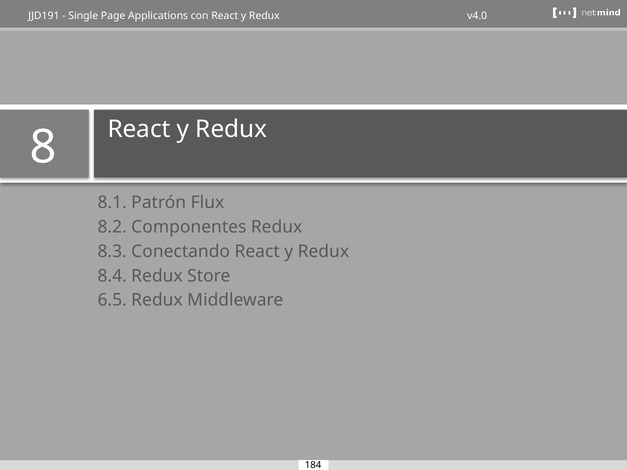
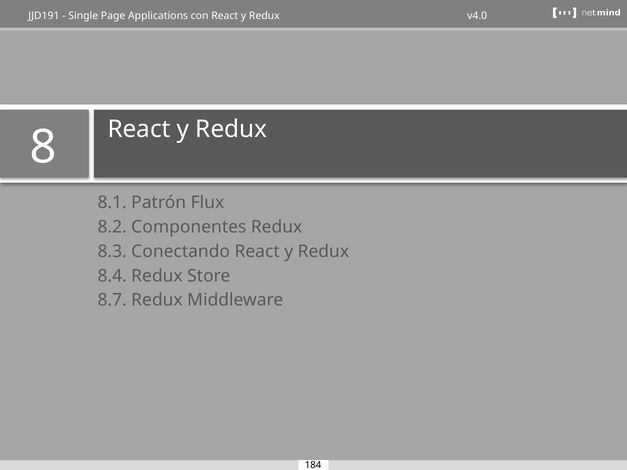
6.5: 6.5 -> 8.7
